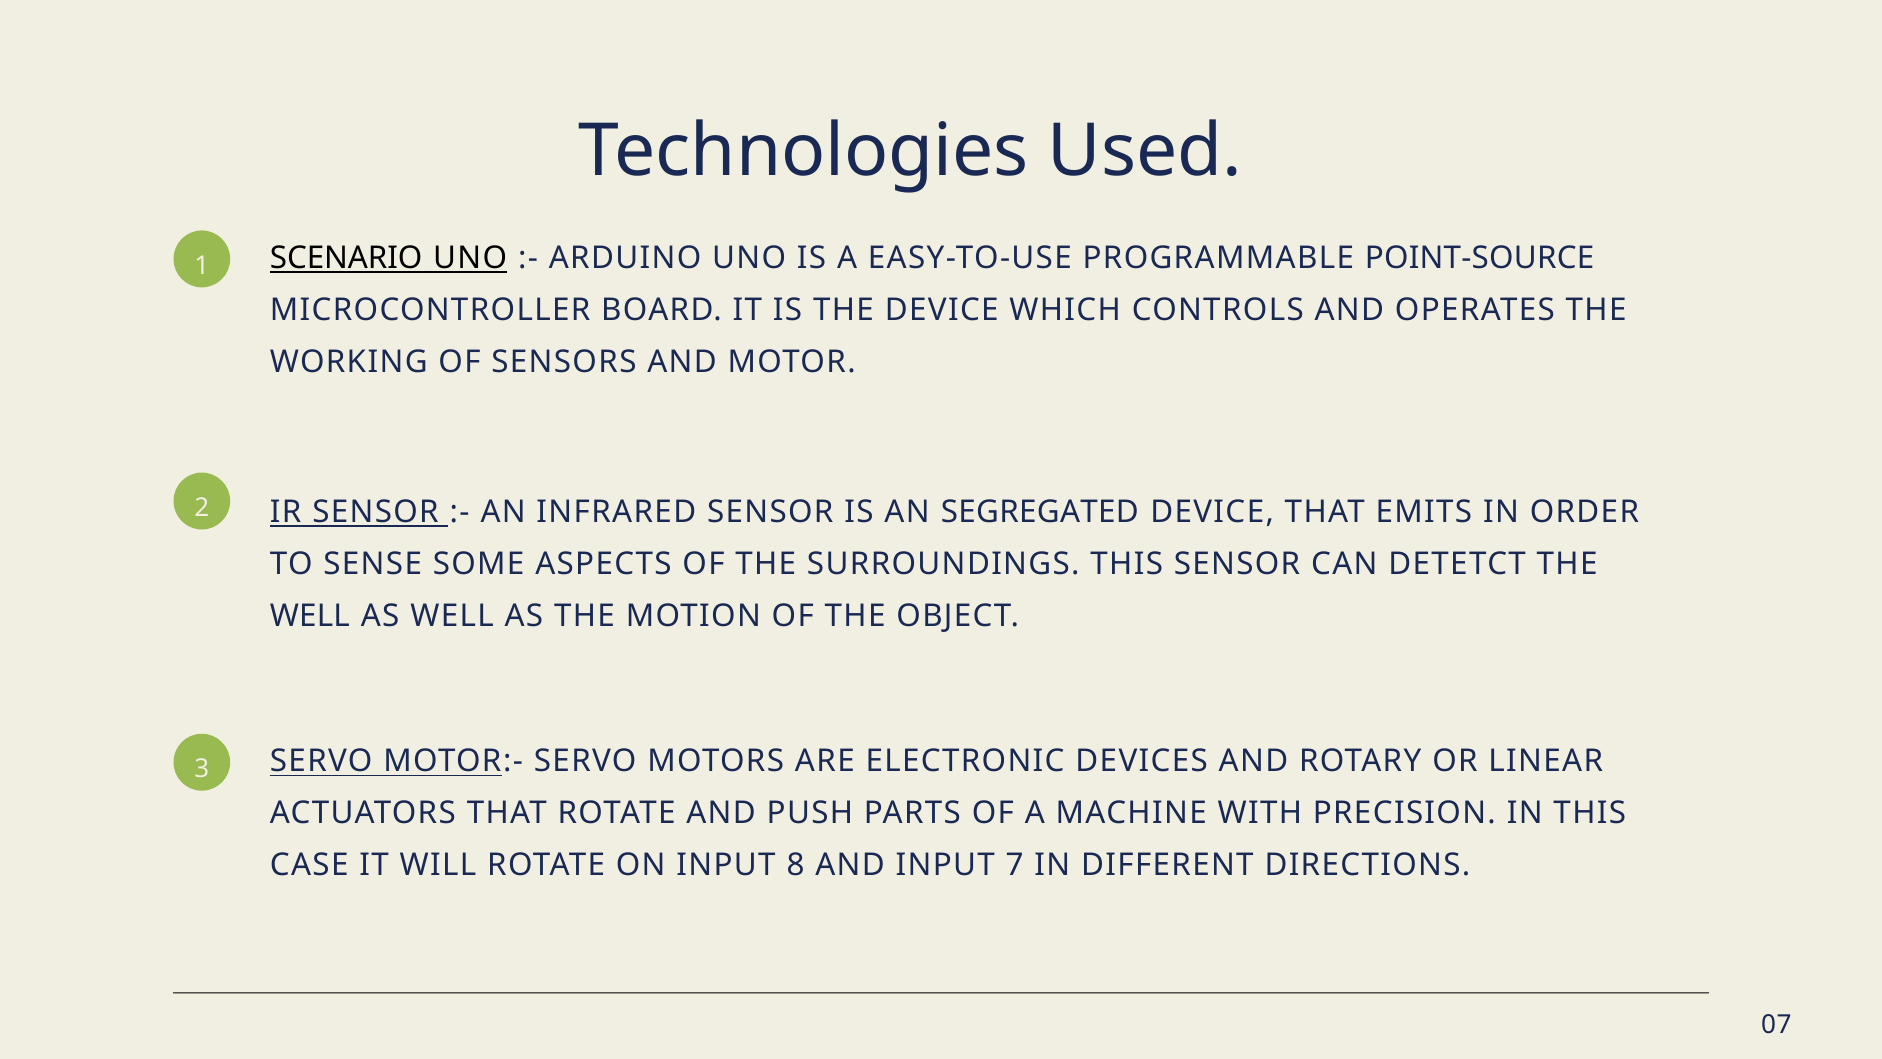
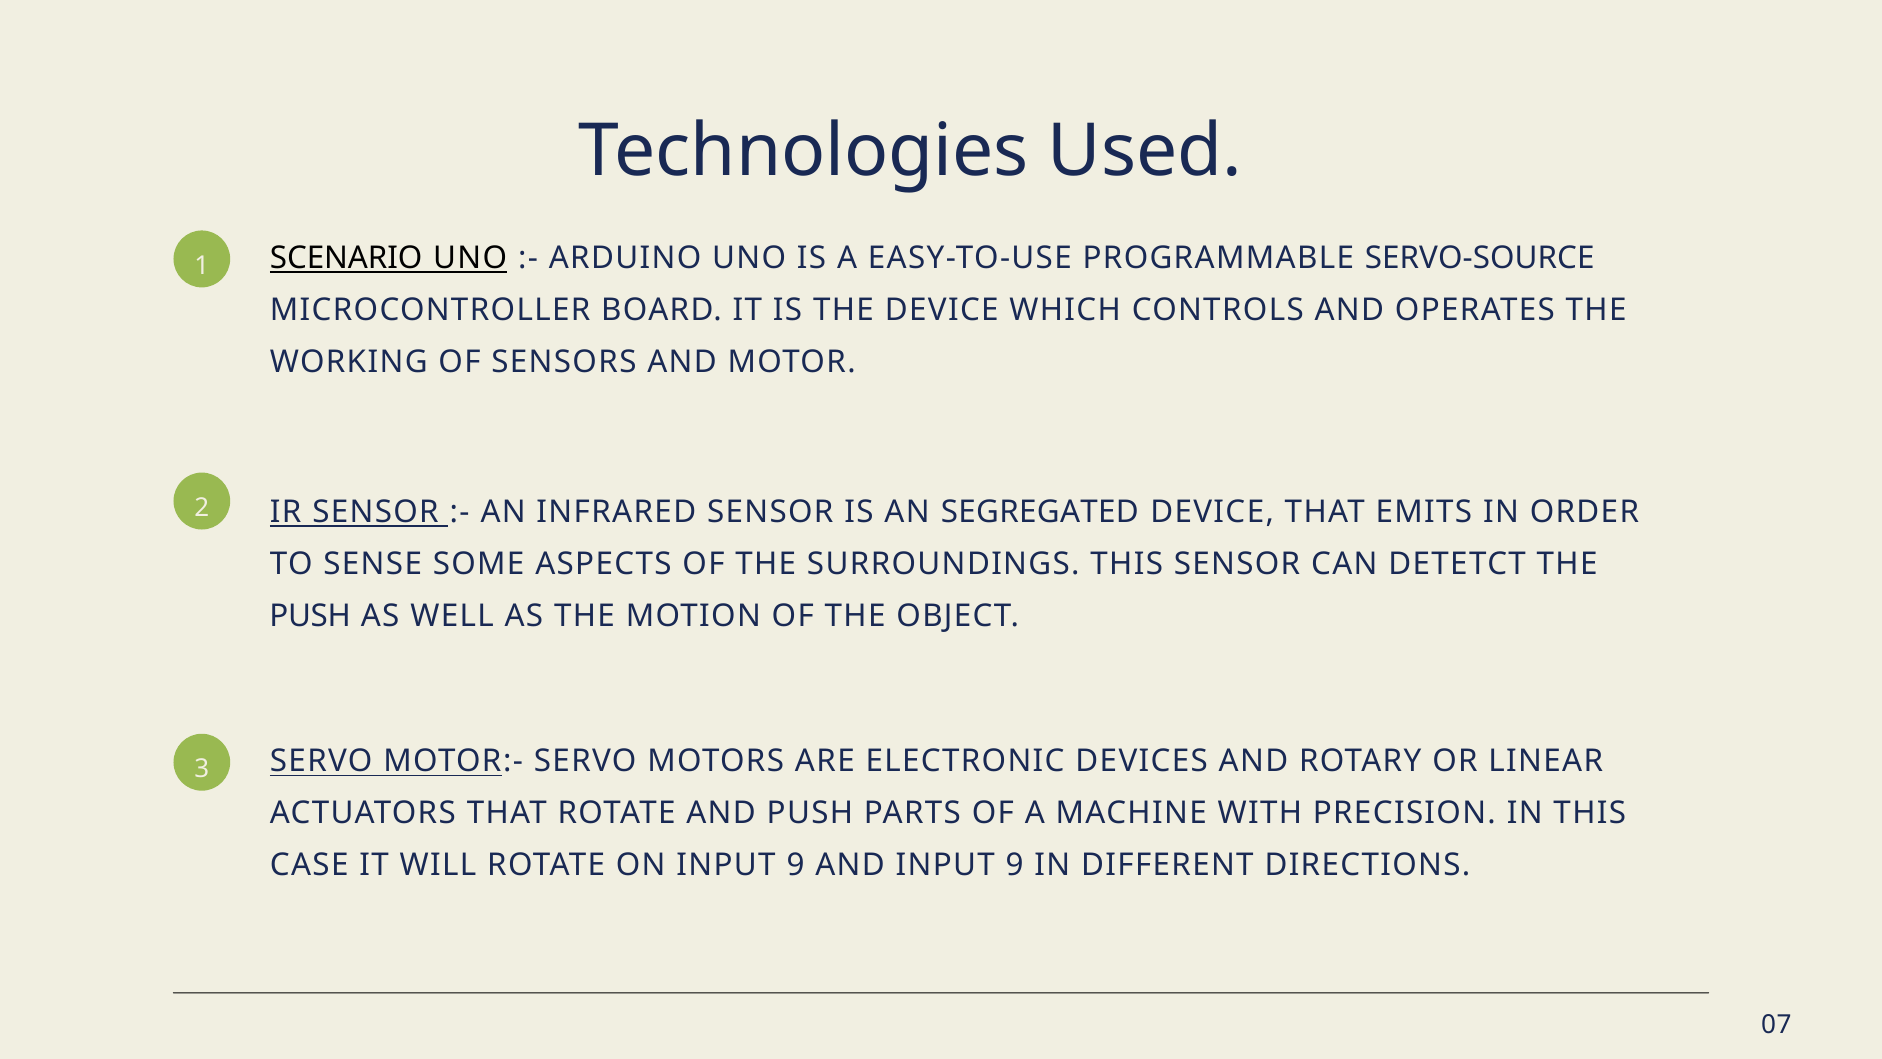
POINT-SOURCE: POINT-SOURCE -> SERVO-SOURCE
WELL at (310, 616): WELL -> PUSH
ON INPUT 8: 8 -> 9
AND INPUT 7: 7 -> 9
